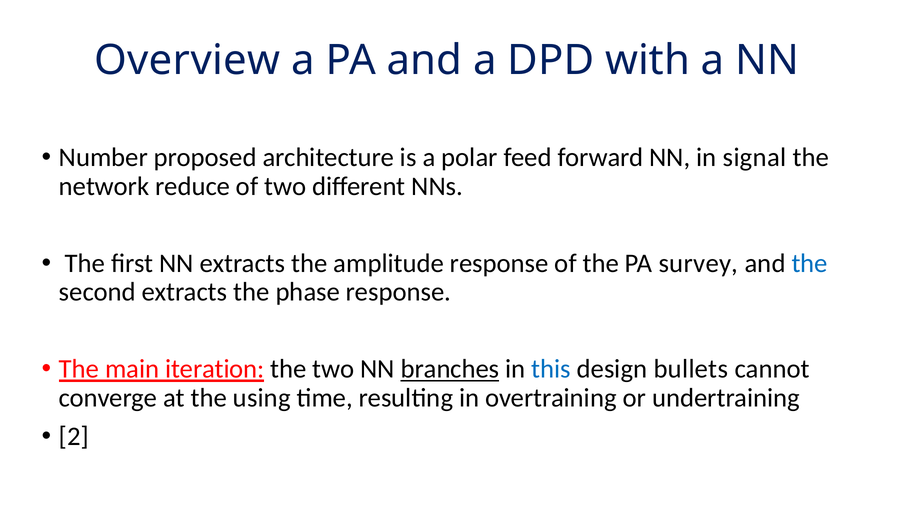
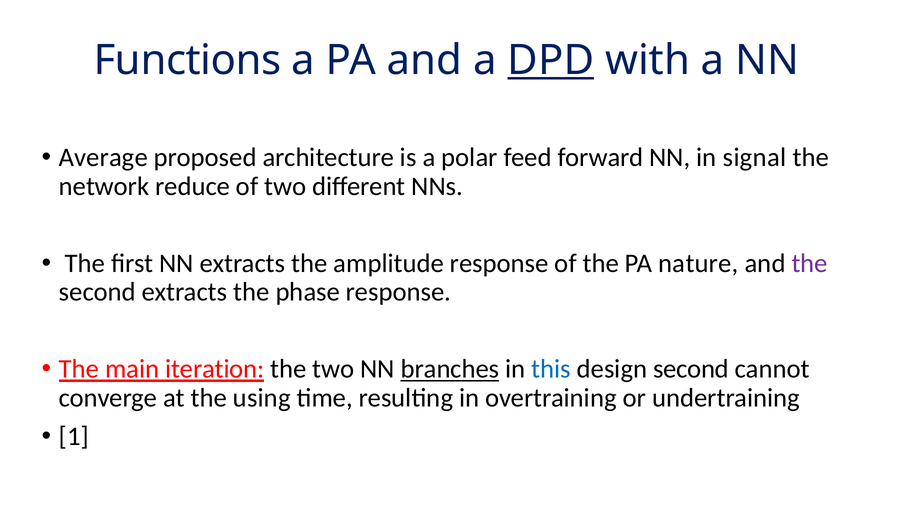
Overview: Overview -> Functions
DPD underline: none -> present
Number: Number -> Average
survey: survey -> nature
the at (810, 263) colour: blue -> purple
design bullets: bullets -> second
2: 2 -> 1
